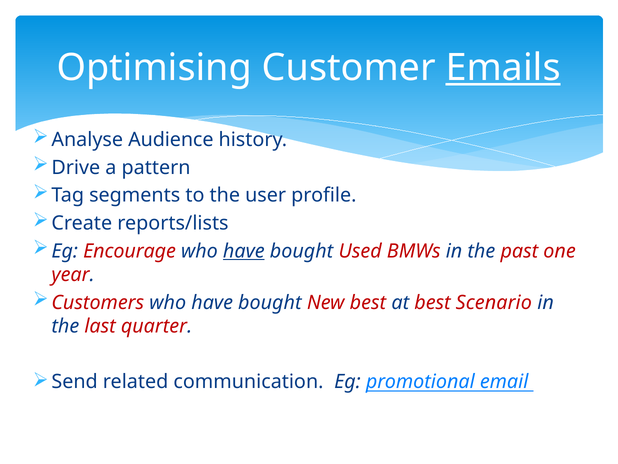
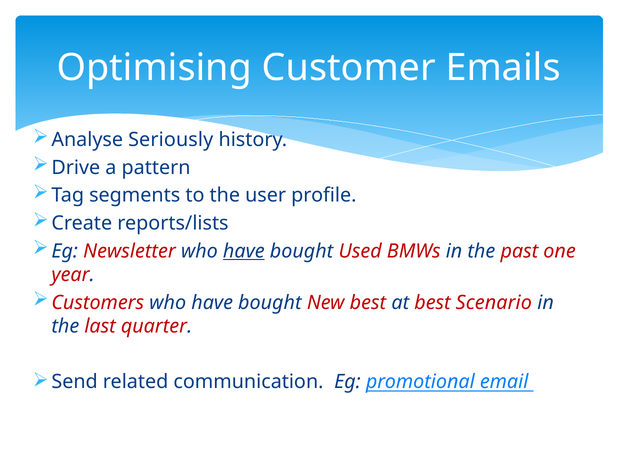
Emails underline: present -> none
Audience: Audience -> Seriously
Encourage: Encourage -> Newsletter
